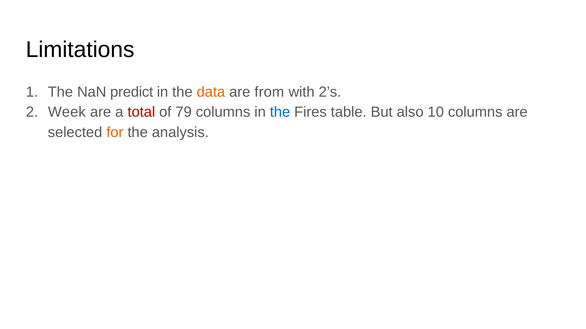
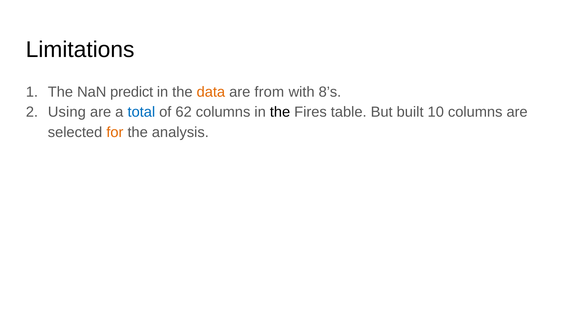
2’s: 2’s -> 8’s
Week: Week -> Using
total colour: red -> blue
79: 79 -> 62
the at (280, 112) colour: blue -> black
also: also -> built
